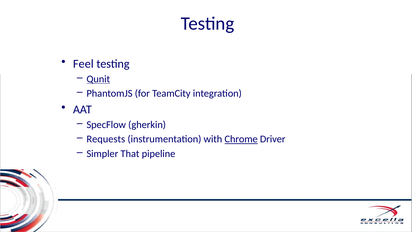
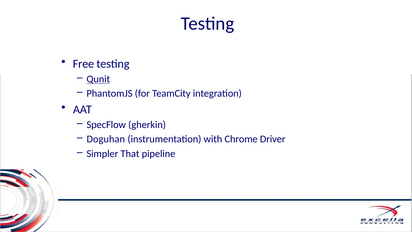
Feel: Feel -> Free
Requests: Requests -> Doguhan
Chrome underline: present -> none
